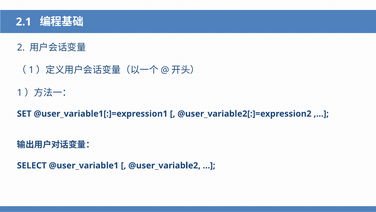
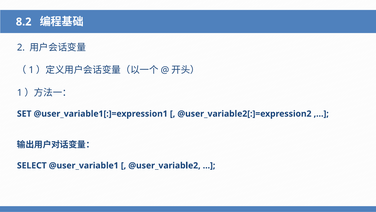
2.1: 2.1 -> 8.2
